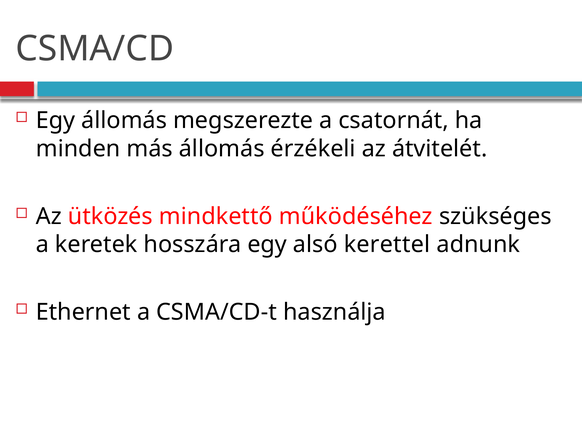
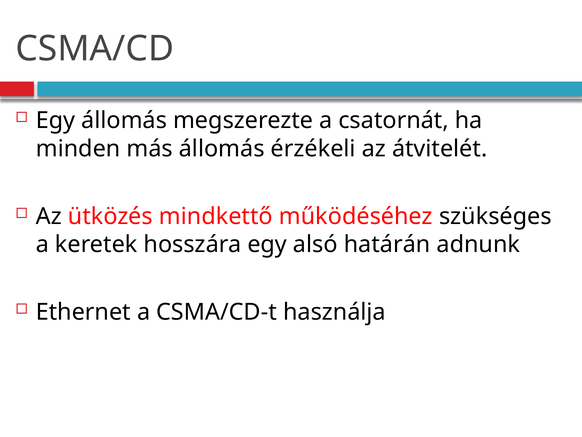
kerettel: kerettel -> határán
